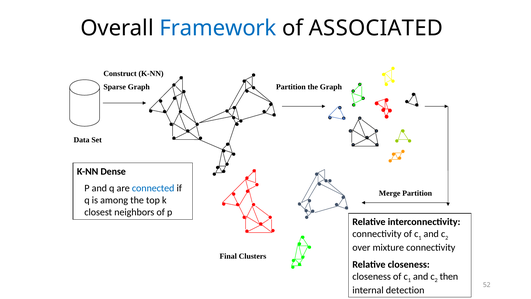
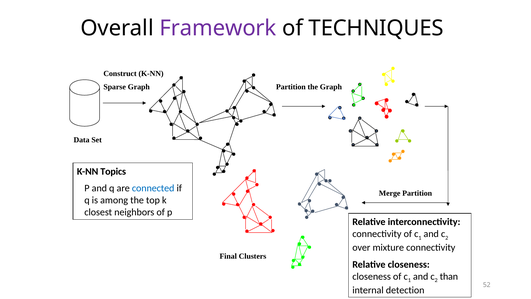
Framework colour: blue -> purple
ASSOCIATED: ASSOCIATED -> TECHNIQUES
Dense: Dense -> Topics
then: then -> than
